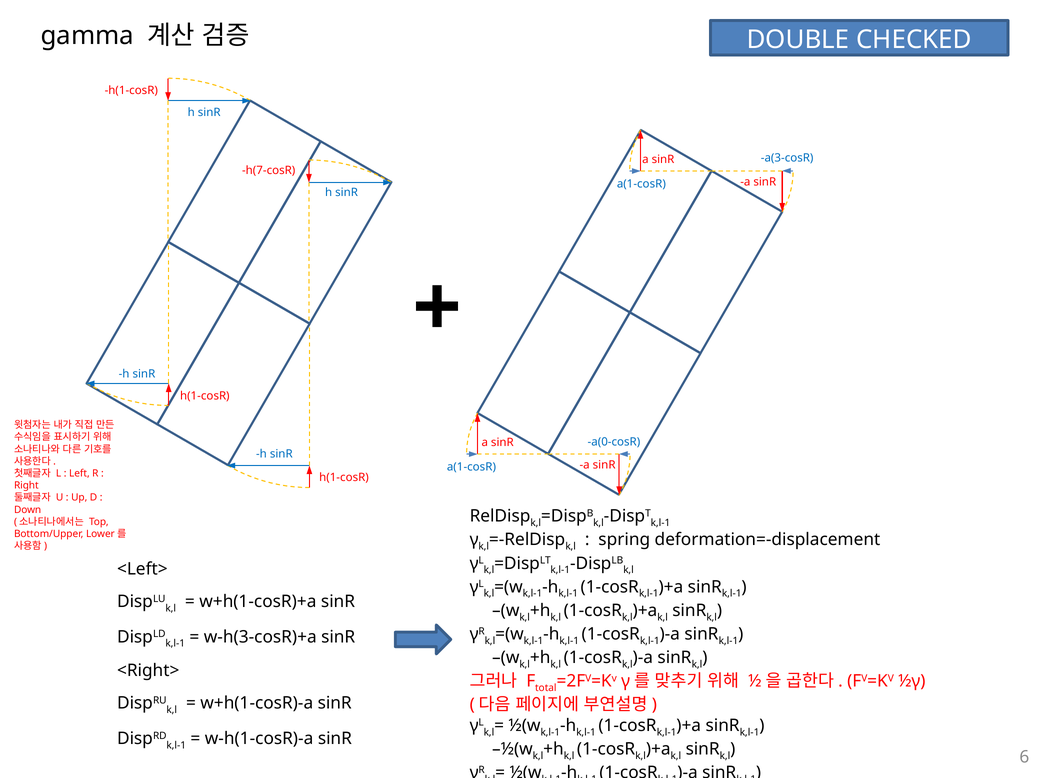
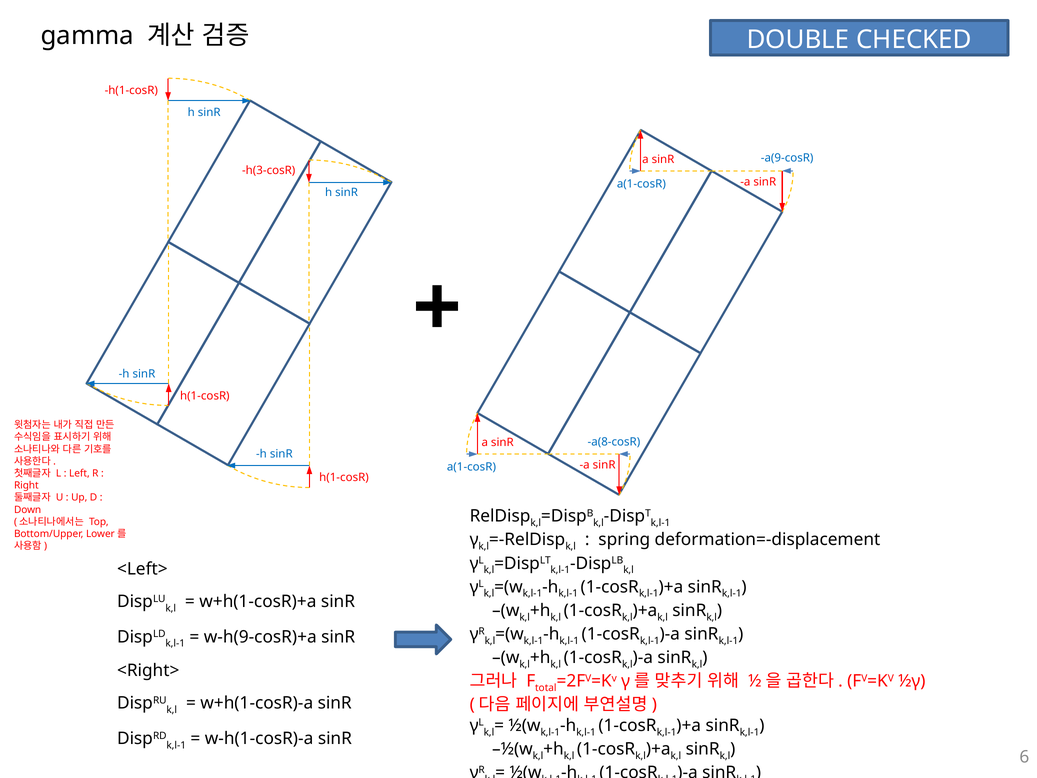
a(3-cosR: a(3-cosR -> a(9-cosR
h(7-cosR: h(7-cosR -> h(3-cosR
a(0-cosR: a(0-cosR -> a(8-cosR
w-h(3-cosR)+a: w-h(3-cosR)+a -> w-h(9-cosR)+a
